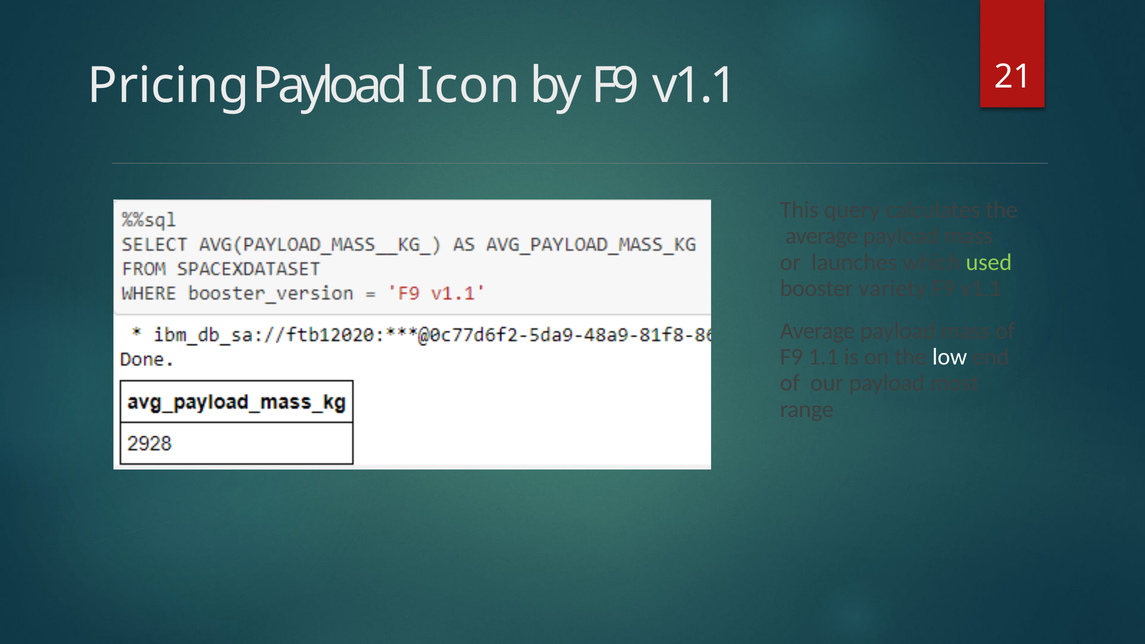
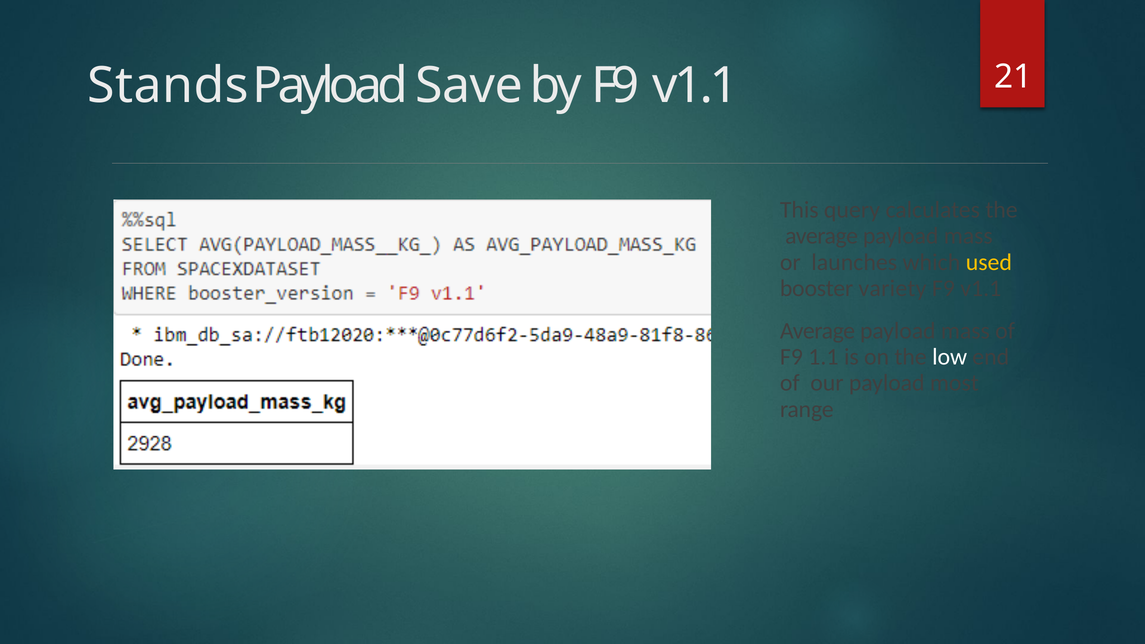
Pricing: Pricing -> Stands
Icon: Icon -> Save
used colour: light green -> yellow
